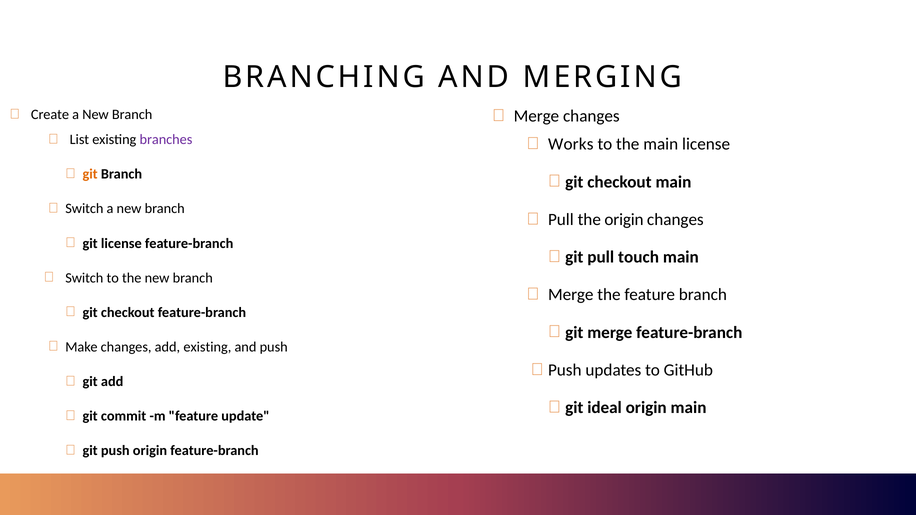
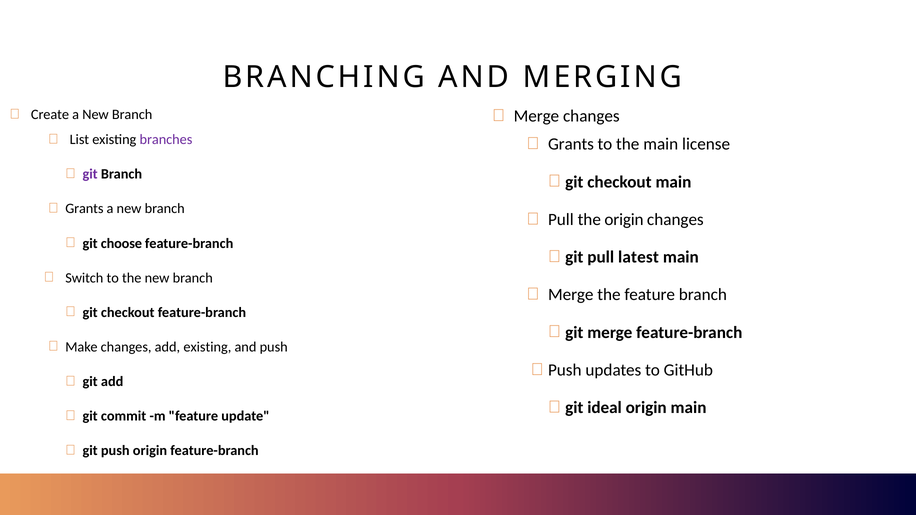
Works at (571, 144): Works -> Grants
git at (90, 174) colour: orange -> purple
Switch at (84, 209): Switch -> Grants
git license: license -> choose
touch: touch -> latest
